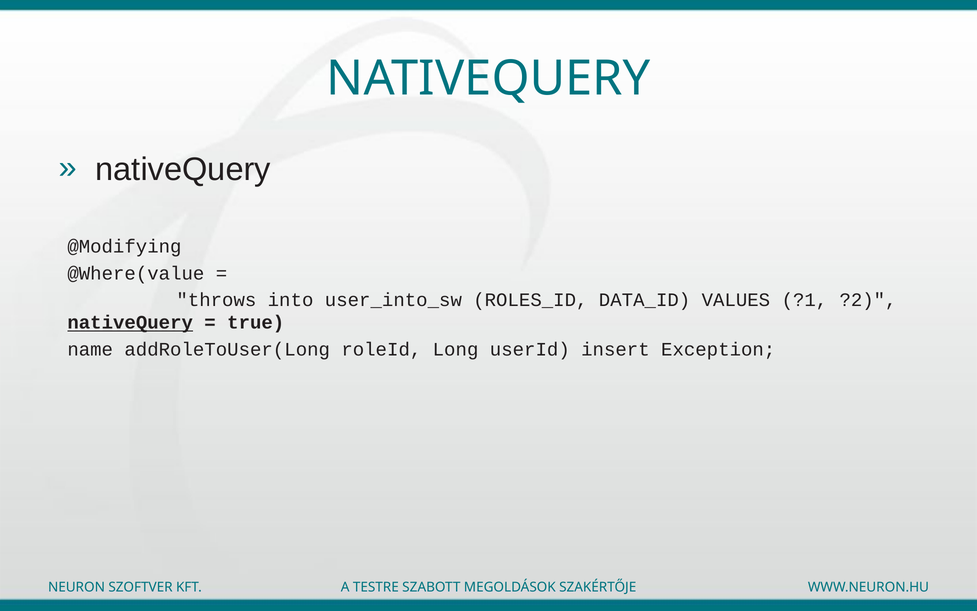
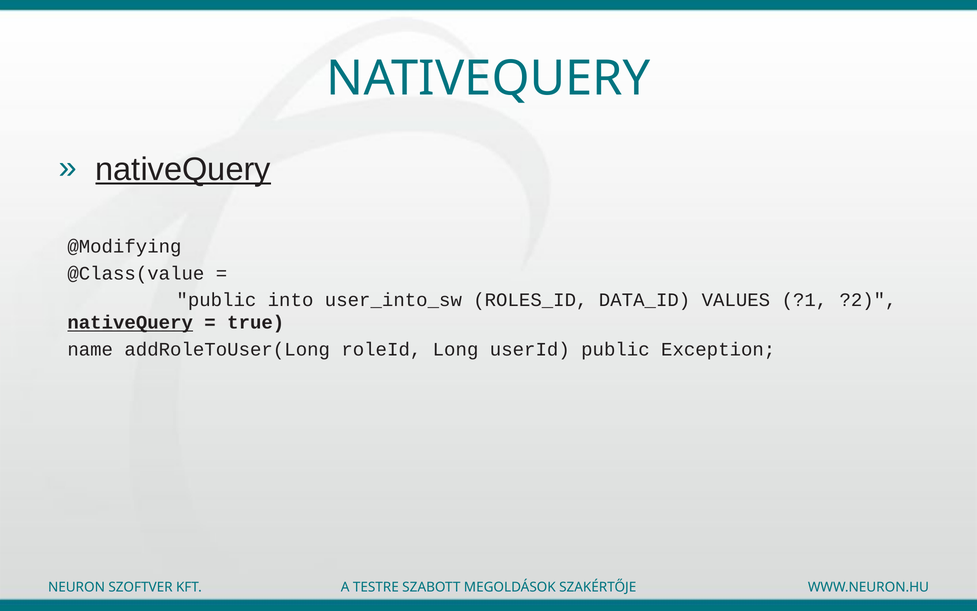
nativeQuery at (183, 169) underline: none -> present
@Where(value: @Where(value -> @Class(value
throws at (216, 300): throws -> public
userId insert: insert -> public
